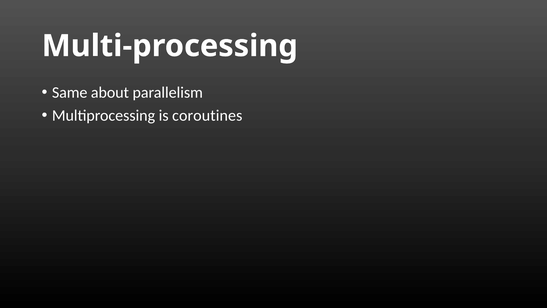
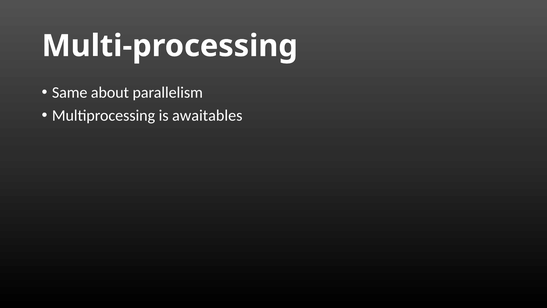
coroutines: coroutines -> awaitables
